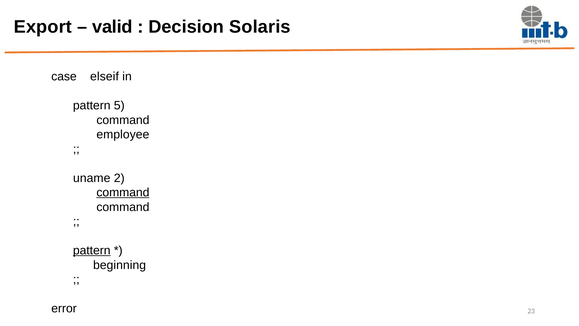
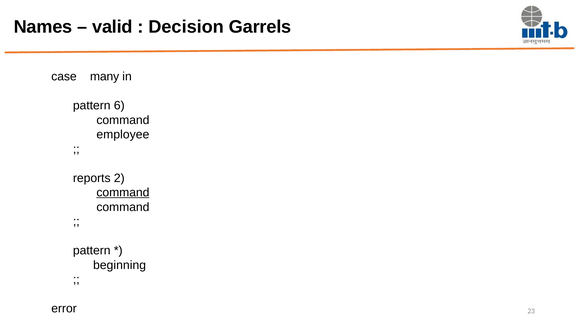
Export: Export -> Names
Solaris: Solaris -> Garrels
elseif: elseif -> many
5: 5 -> 6
uname: uname -> reports
pattern at (92, 250) underline: present -> none
